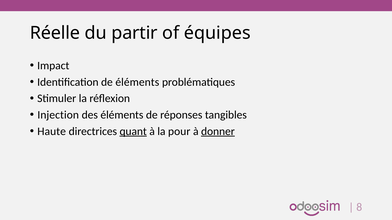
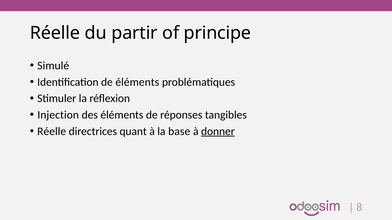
équipes: équipes -> principe
Impact: Impact -> Simulé
Haute at (52, 132): Haute -> Réelle
quant underline: present -> none
pour: pour -> base
